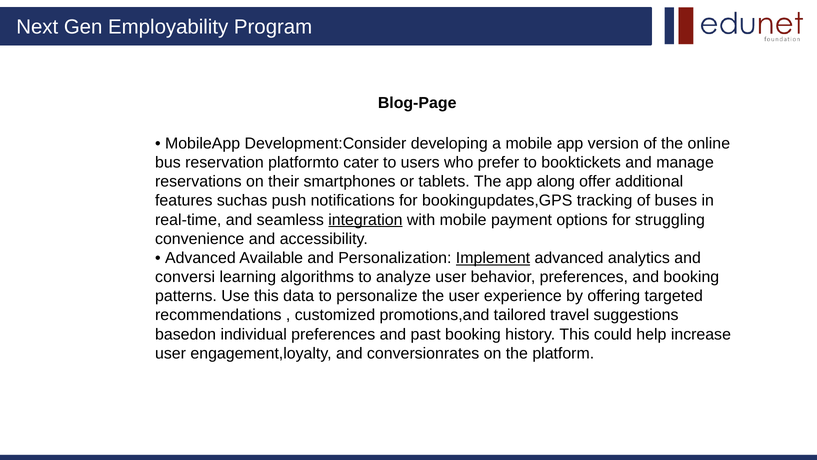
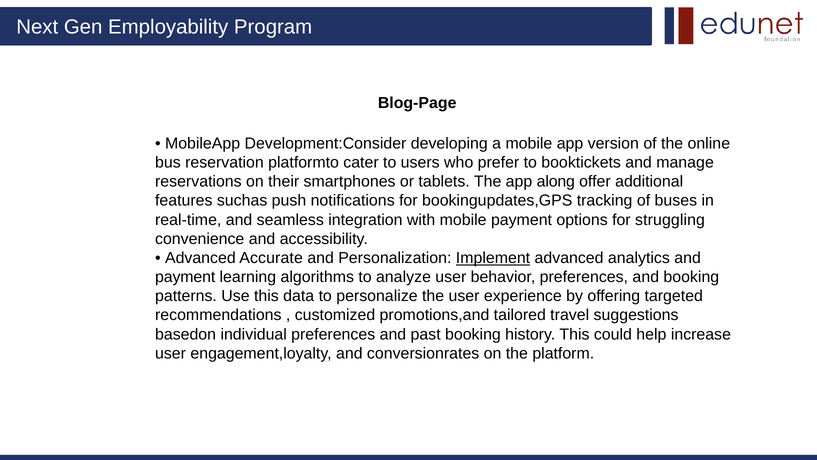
integration underline: present -> none
Available: Available -> Accurate
conversi at (185, 277): conversi -> payment
